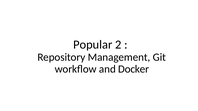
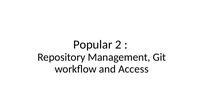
Docker: Docker -> Access
